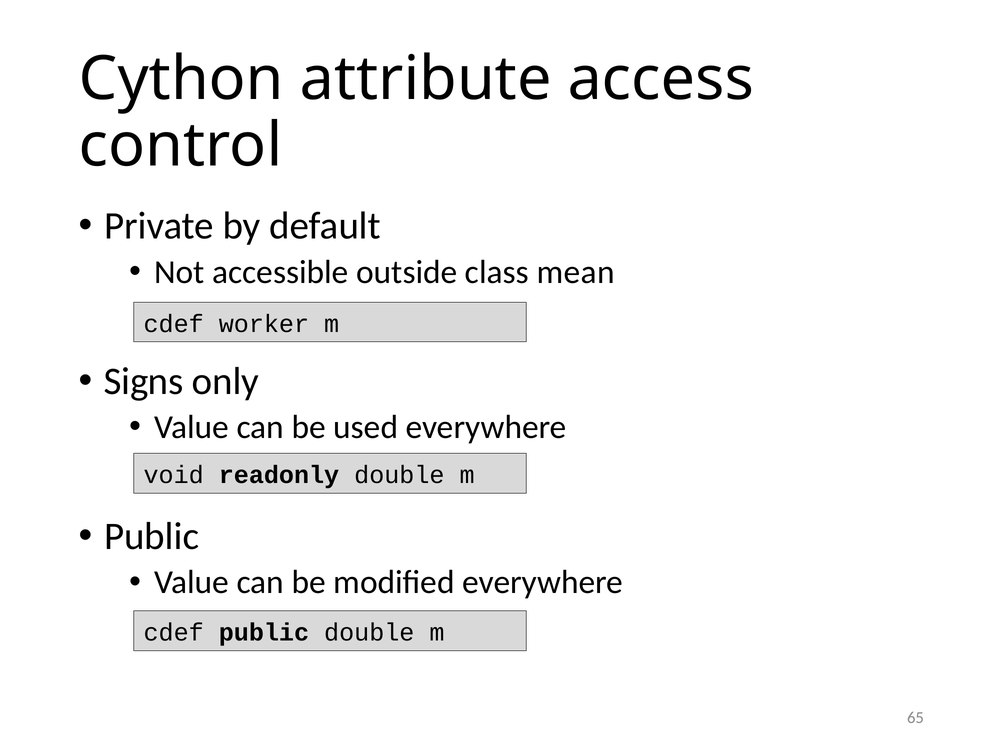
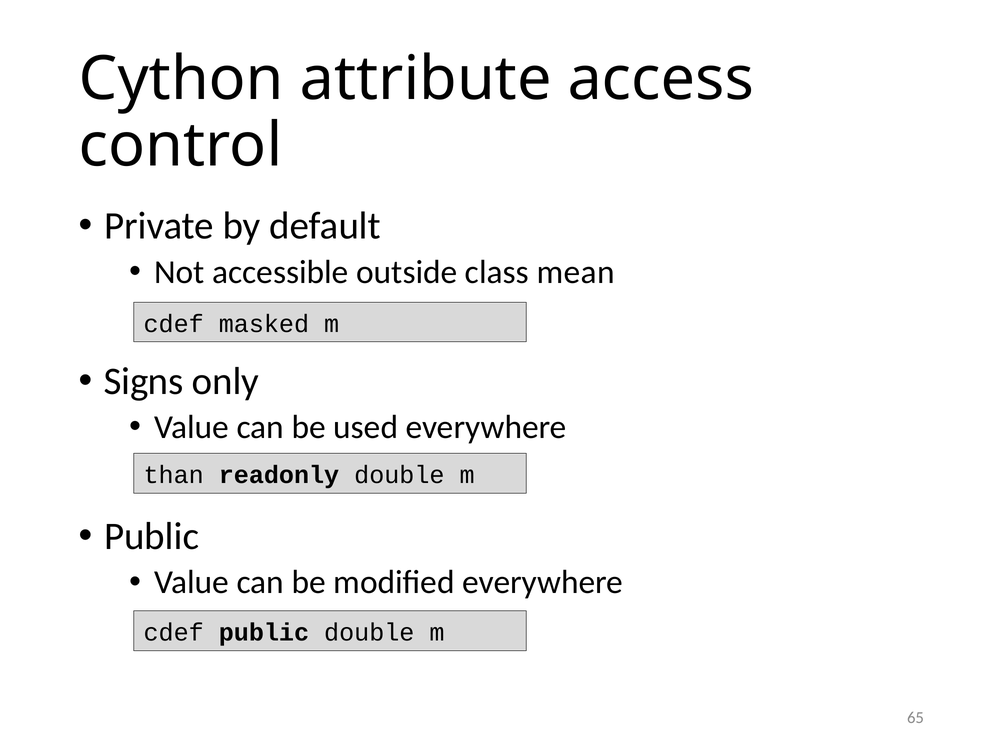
worker: worker -> masked
void: void -> than
